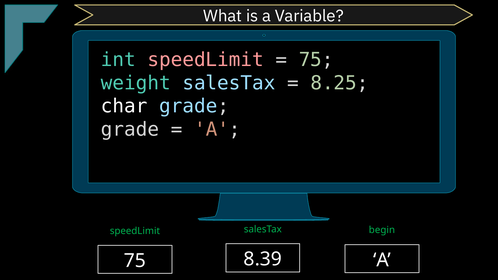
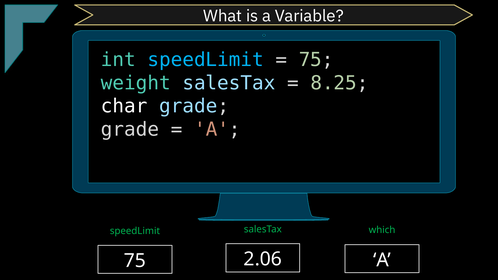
speedLimit at (206, 60) colour: pink -> light blue
begin: begin -> which
8.39: 8.39 -> 2.06
